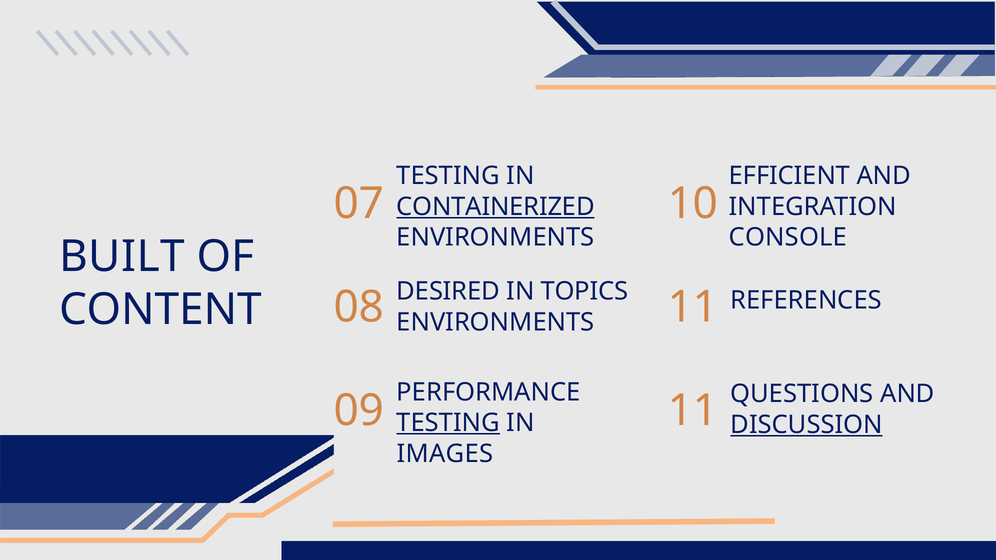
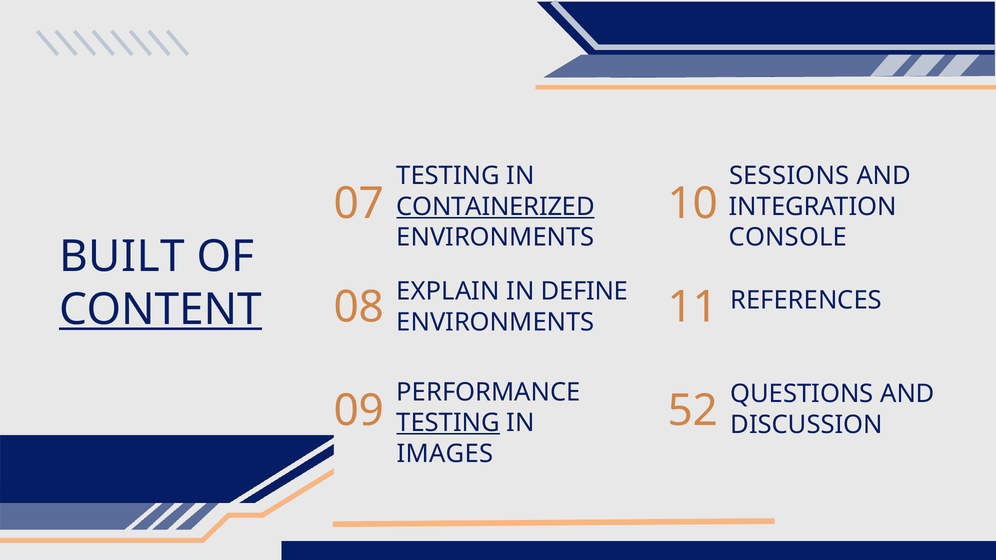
EFFICIENT: EFFICIENT -> SESSIONS
DESIRED: DESIRED -> EXPLAIN
TOPICS: TOPICS -> DEFINE
CONTENT underline: none -> present
09 11: 11 -> 52
DISCUSSION underline: present -> none
